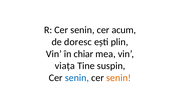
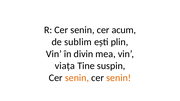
doresc: doresc -> sublim
chiar: chiar -> divin
senin at (77, 78) colour: blue -> orange
